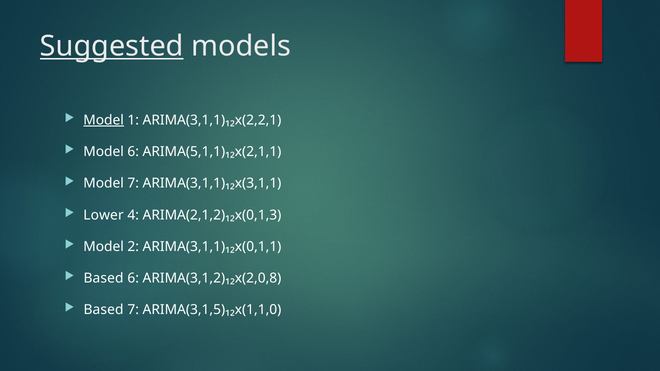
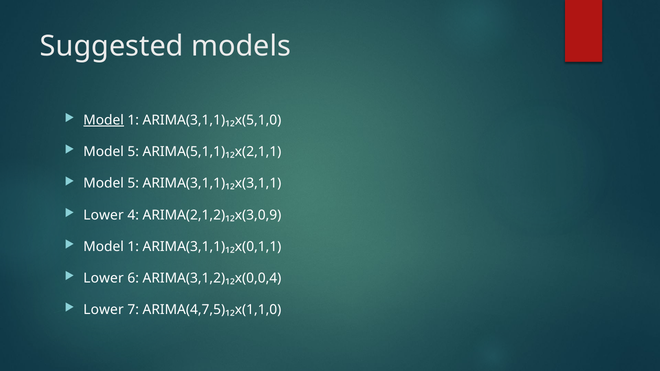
Suggested underline: present -> none
ARIMA(3,1,1)₁₂x(2,2,1: ARIMA(3,1,1)₁₂x(2,2,1 -> ARIMA(3,1,1)₁₂x(5,1,0
6 at (133, 152): 6 -> 5
7 at (133, 184): 7 -> 5
ARIMA(2,1,2)₁₂x(0,1,3: ARIMA(2,1,2)₁₂x(0,1,3 -> ARIMA(2,1,2)₁₂x(3,0,9
2 at (133, 247): 2 -> 1
Based at (104, 278): Based -> Lower
ARIMA(3,1,2)₁₂x(2,0,8: ARIMA(3,1,2)₁₂x(2,0,8 -> ARIMA(3,1,2)₁₂x(0,0,4
Based at (104, 310): Based -> Lower
ARIMA(3,1,5)₁₂x(1,1,0: ARIMA(3,1,5)₁₂x(1,1,0 -> ARIMA(4,7,5)₁₂x(1,1,0
